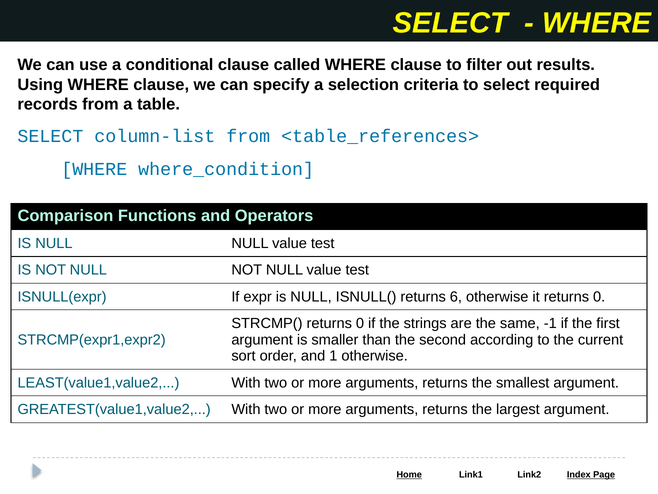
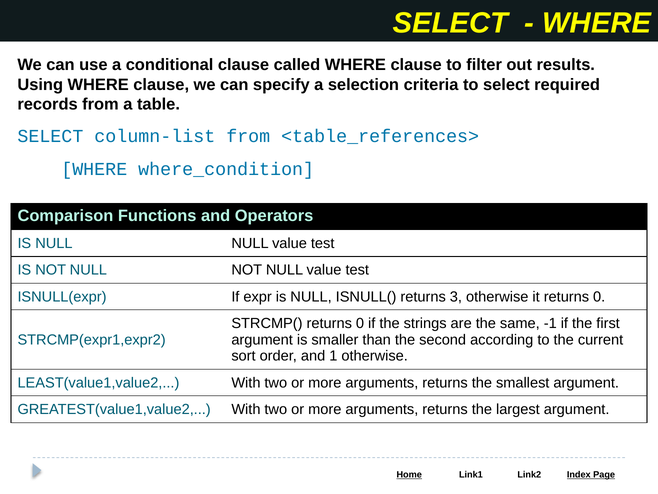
6: 6 -> 3
